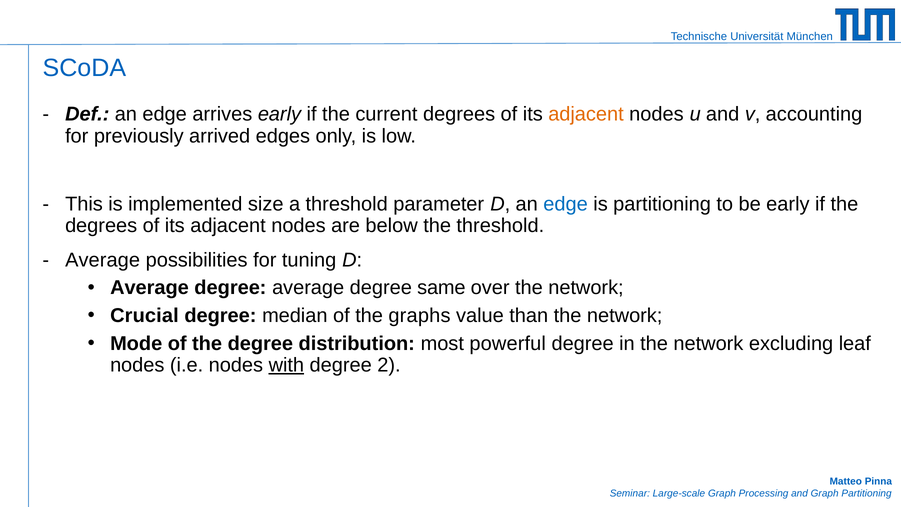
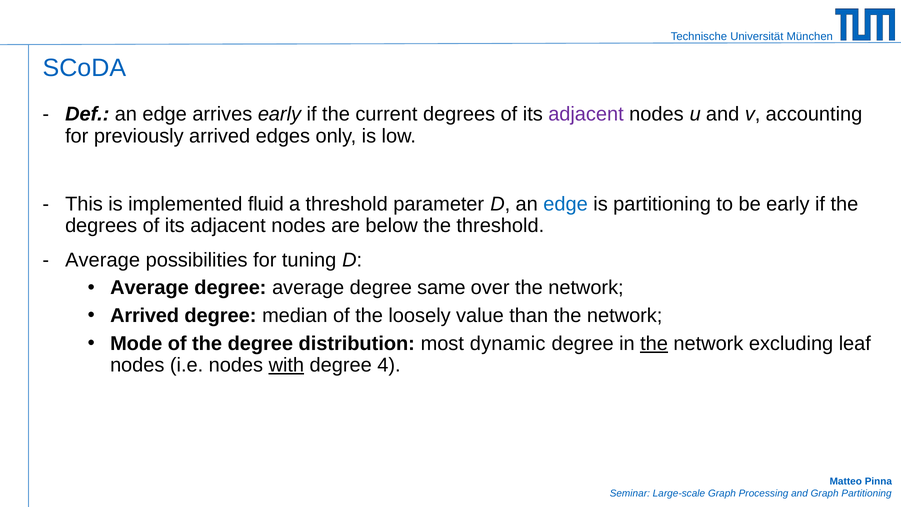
adjacent at (586, 114) colour: orange -> purple
size: size -> fluid
Crucial at (144, 316): Crucial -> Arrived
graphs: graphs -> loosely
powerful: powerful -> dynamic
the at (654, 343) underline: none -> present
2: 2 -> 4
